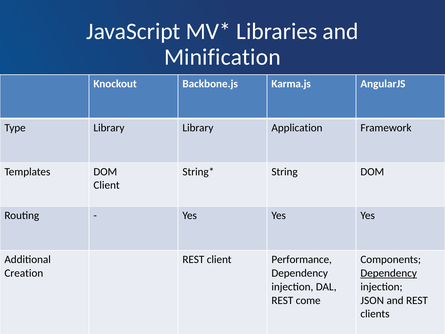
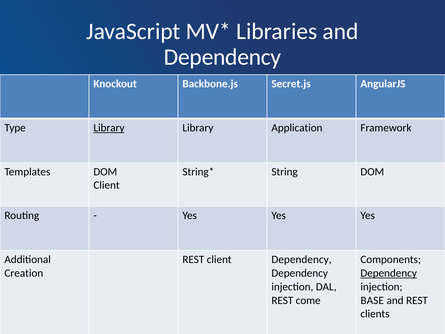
Minification at (222, 57): Minification -> Dependency
Karma.js: Karma.js -> Secret.js
Library at (109, 128) underline: none -> present
client Performance: Performance -> Dependency
JSON: JSON -> BASE
